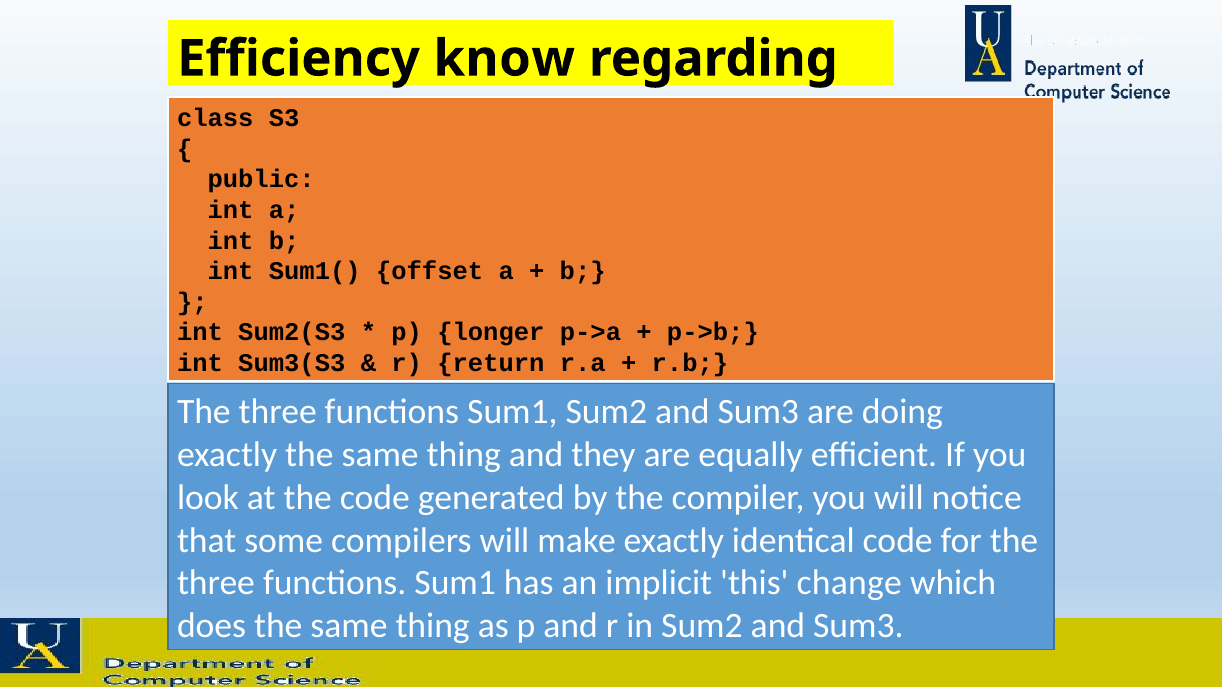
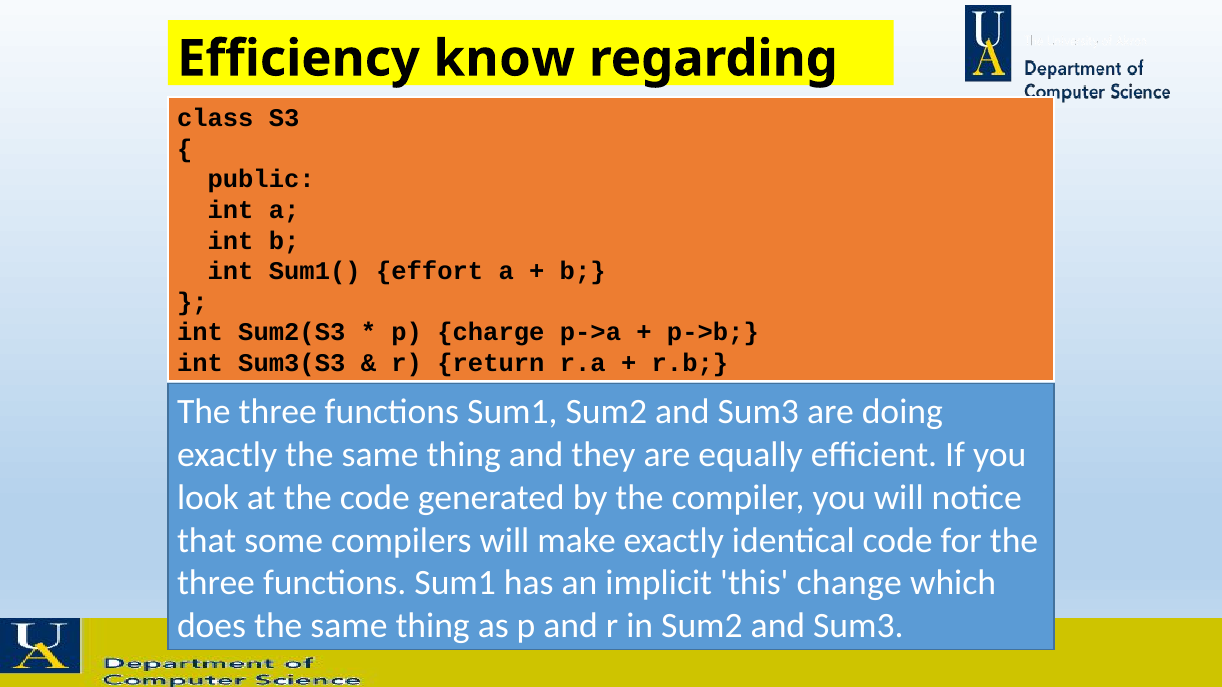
offset: offset -> effort
longer: longer -> charge
